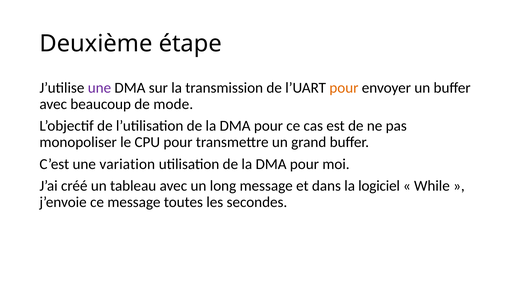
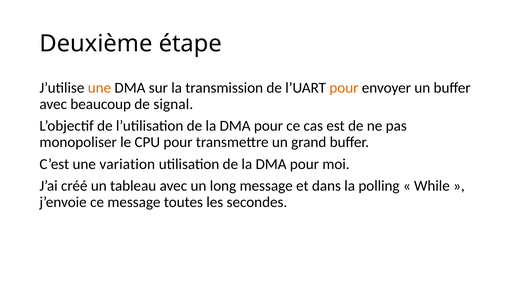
une at (99, 88) colour: purple -> orange
mode: mode -> signal
logiciel: logiciel -> polling
